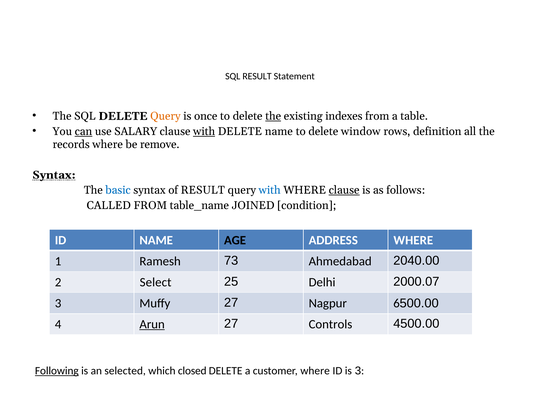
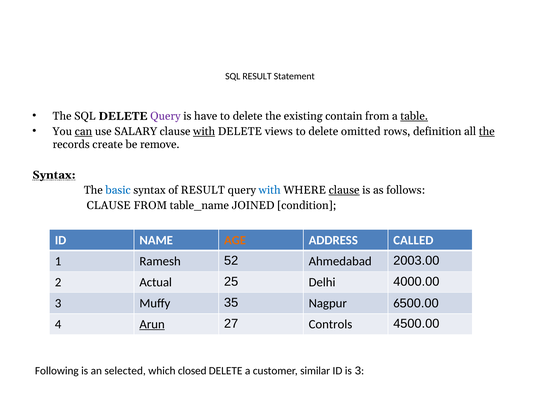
Query at (165, 116) colour: orange -> purple
once: once -> have
the at (273, 116) underline: present -> none
indexes: indexes -> contain
table underline: none -> present
DELETE name: name -> views
window: window -> omitted
the at (487, 131) underline: none -> present
records where: where -> create
CALLED at (109, 206): CALLED -> CLAUSE
AGE colour: black -> orange
ADDRESS WHERE: WHERE -> CALLED
73: 73 -> 52
2040.00: 2040.00 -> 2003.00
Select: Select -> Actual
2000.07: 2000.07 -> 4000.00
Muffy 27: 27 -> 35
Following underline: present -> none
customer where: where -> similar
